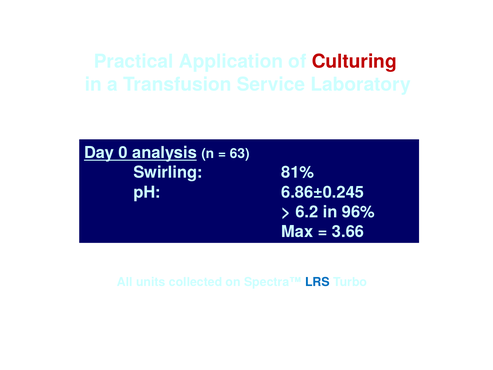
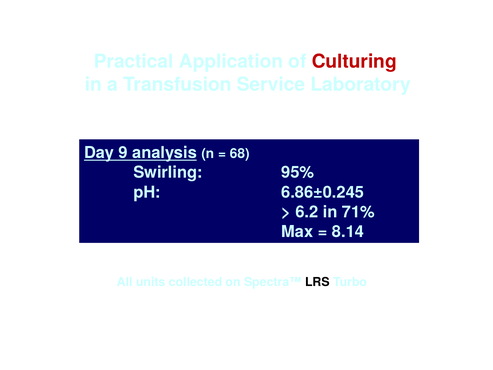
0: 0 -> 9
63: 63 -> 68
81%: 81% -> 95%
96%: 96% -> 71%
3.66: 3.66 -> 8.14
LRS colour: blue -> black
